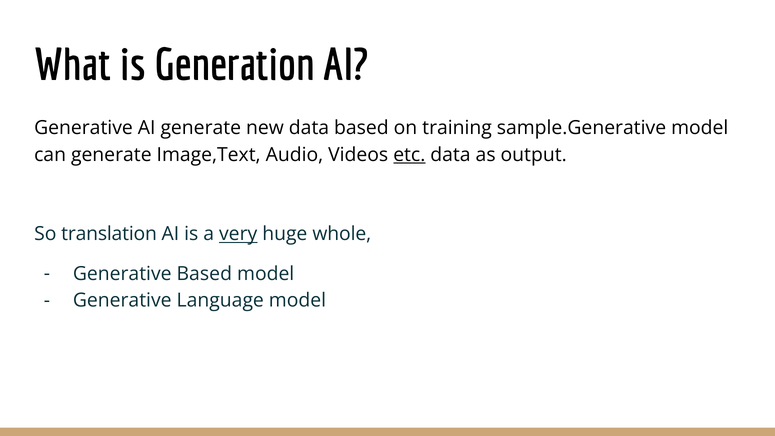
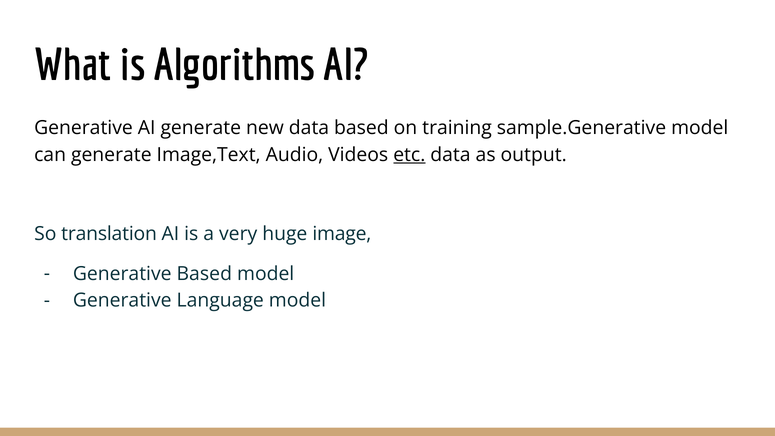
Generation: Generation -> Algorithms
very underline: present -> none
whole: whole -> image
